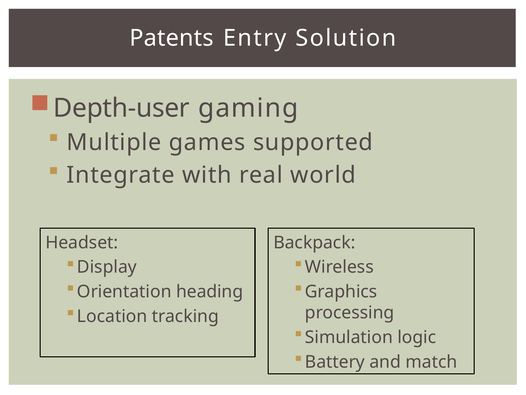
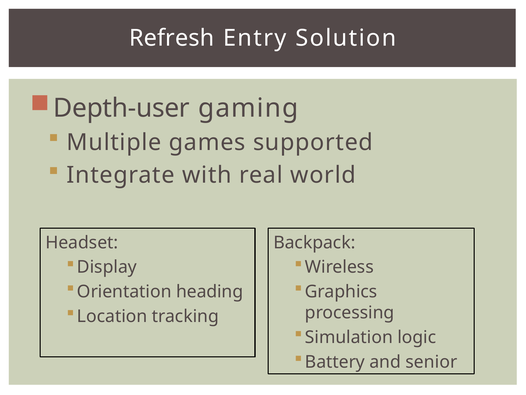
Patents: Patents -> Refresh
match: match -> senior
